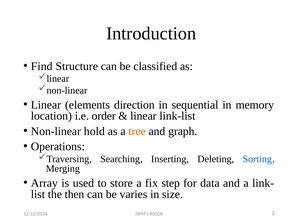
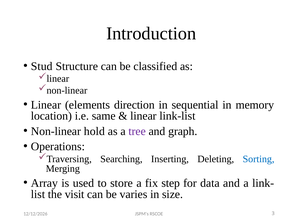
Find: Find -> Stud
order: order -> same
tree colour: orange -> purple
then: then -> visit
